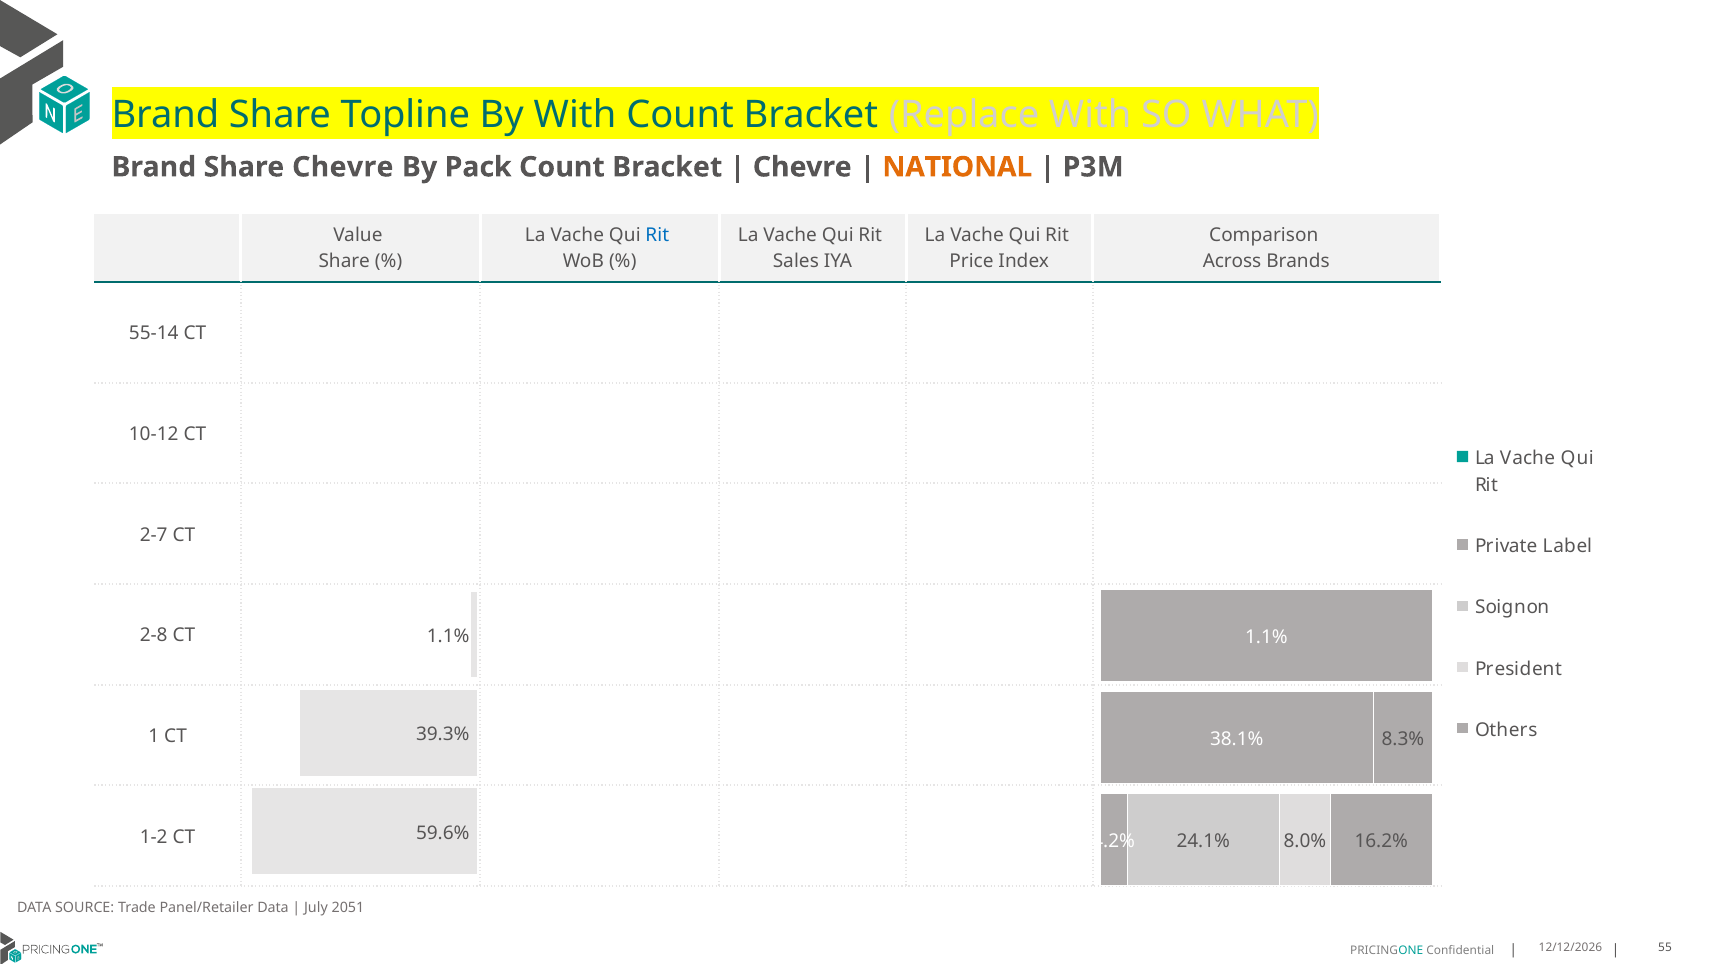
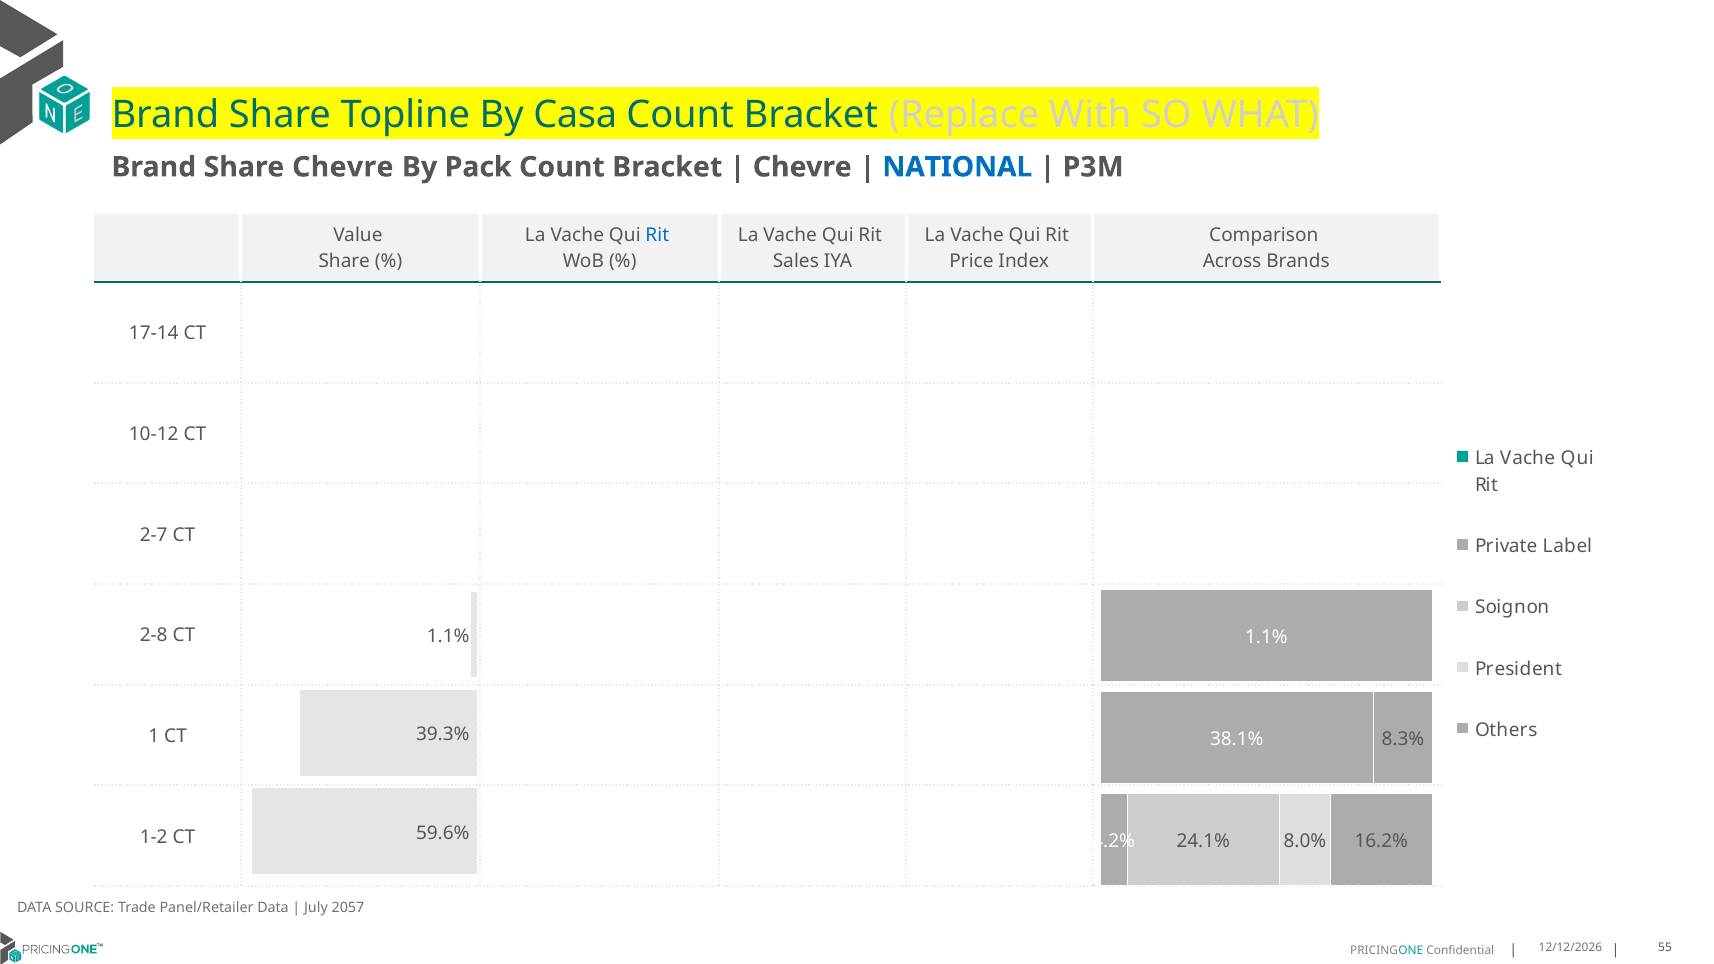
By With: With -> Casa
NATIONAL colour: orange -> blue
55-14: 55-14 -> 17-14
2051: 2051 -> 2057
